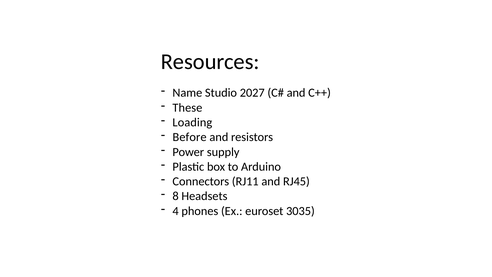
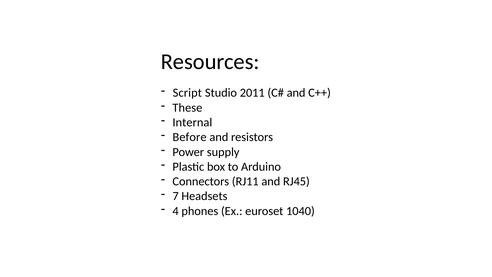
Name: Name -> Script
2027: 2027 -> 2011
Loading: Loading -> Internal
8: 8 -> 7
3035: 3035 -> 1040
